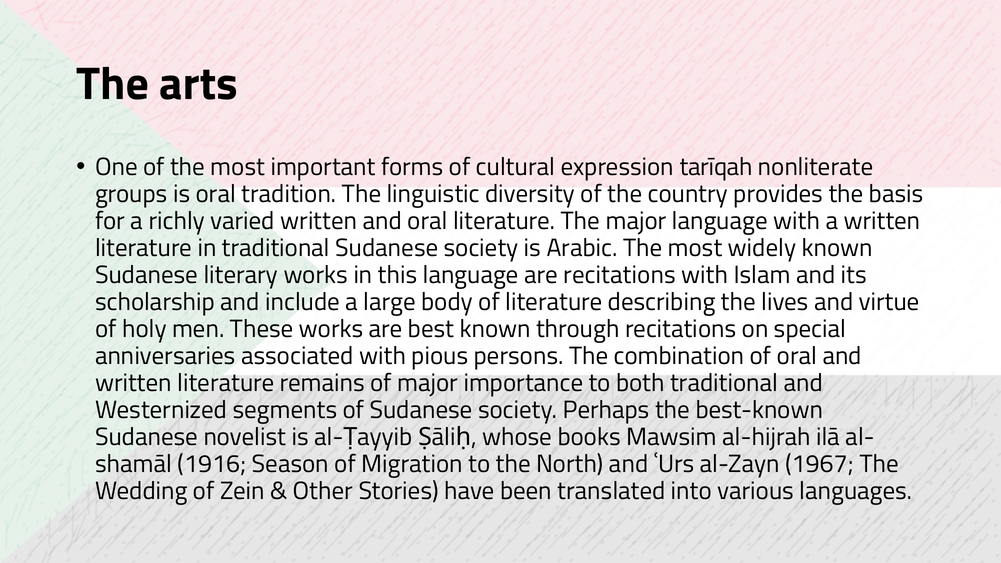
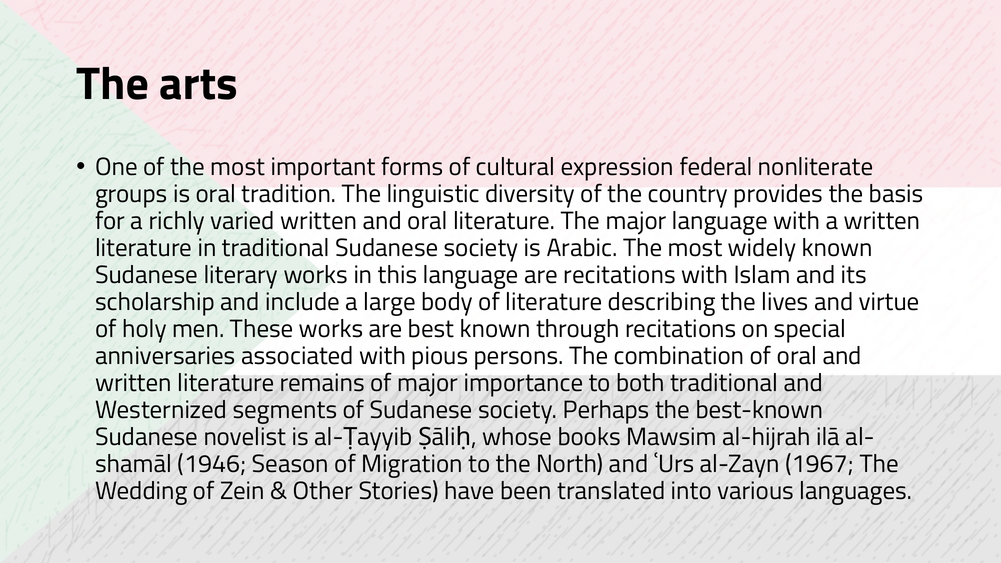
tarīqah: tarīqah -> federal
1916: 1916 -> 1946
